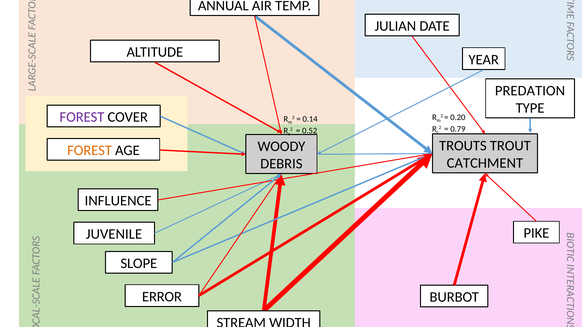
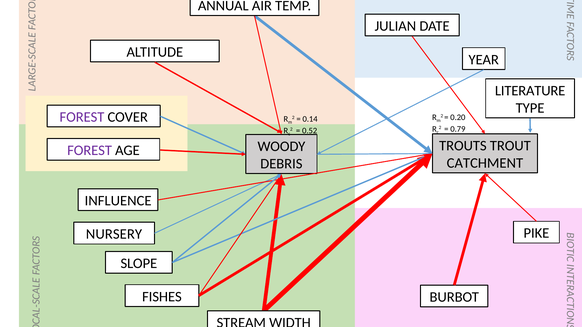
PREDATION: PREDATION -> LITERATURE
FOREST at (90, 151) colour: orange -> purple
JUVENILE: JUVENILE -> NURSERY
ERROR: ERROR -> FISHES
